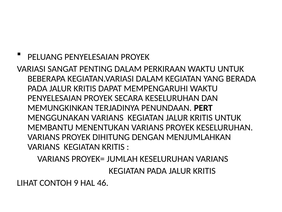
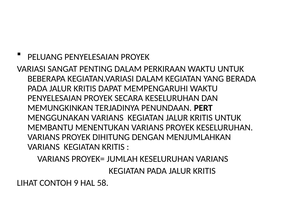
46: 46 -> 58
